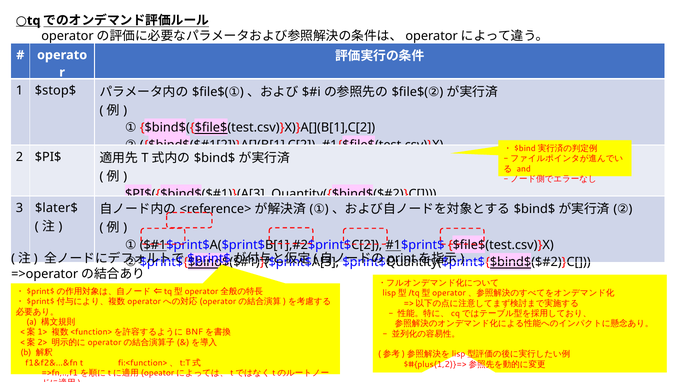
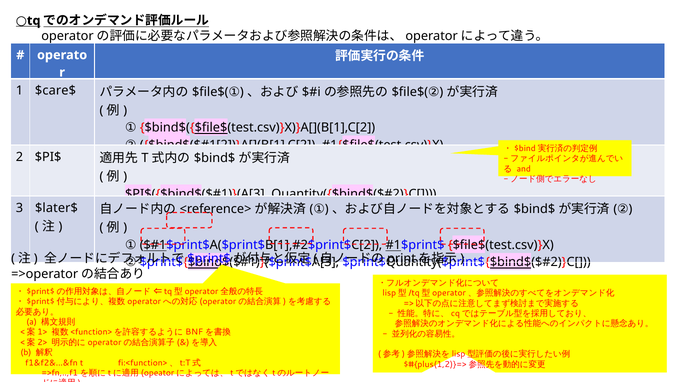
$stop$: $stop$ -> $care$
